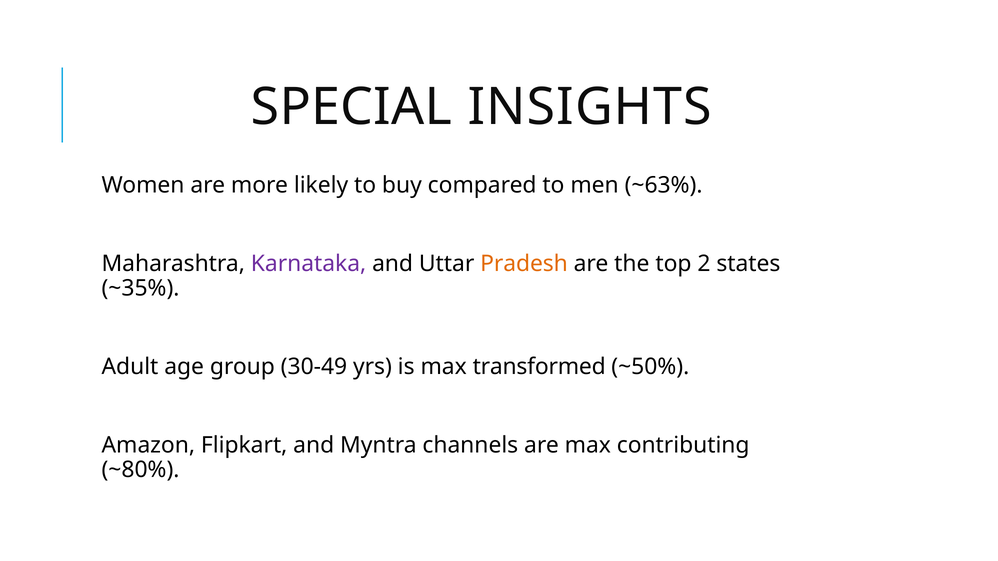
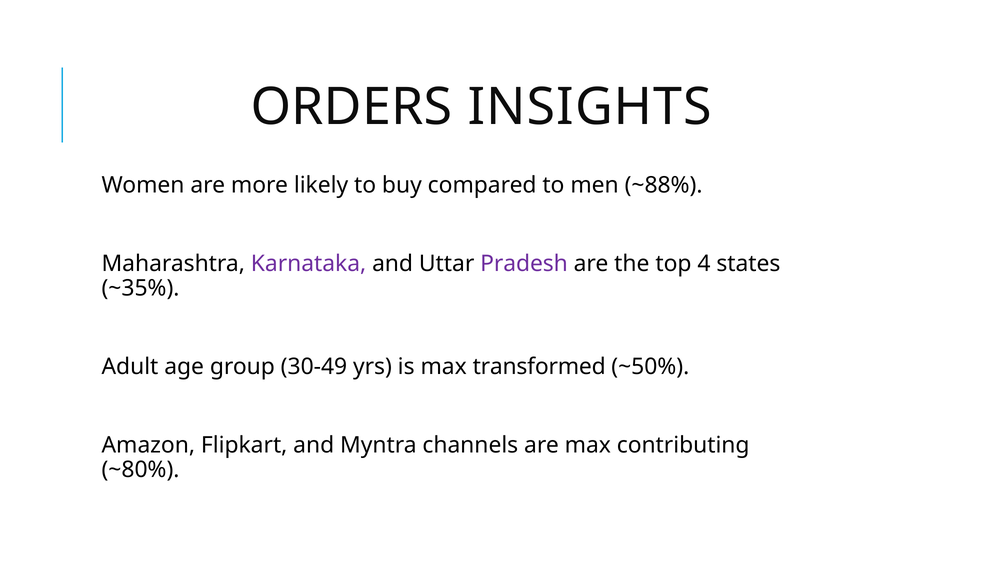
SPECIAL: SPECIAL -> ORDERS
~63%: ~63% -> ~88%
Pradesh colour: orange -> purple
2: 2 -> 4
